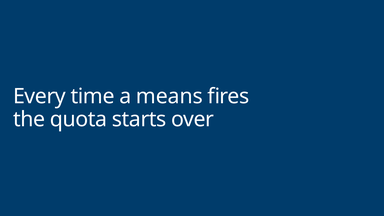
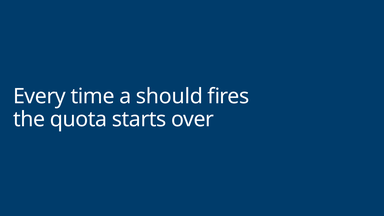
means: means -> should
